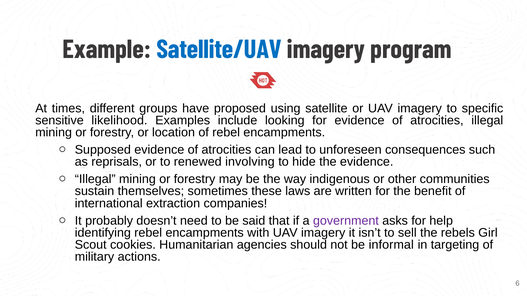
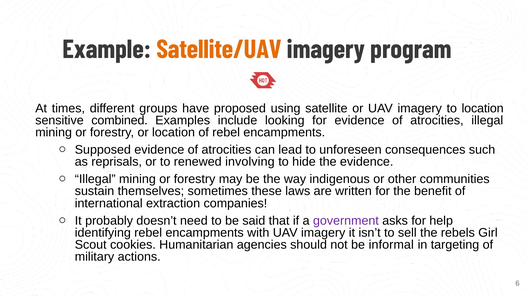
Satellite/UAV colour: blue -> orange
to specific: specific -> location
likelihood: likelihood -> combined
